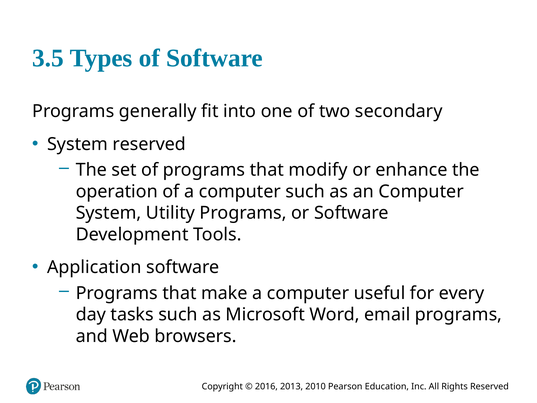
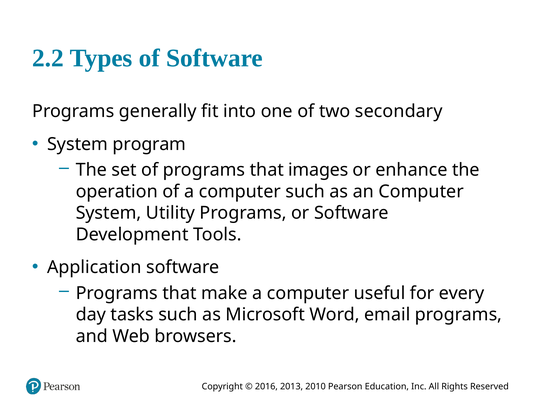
3.5: 3.5 -> 2.2
System reserved: reserved -> program
modify: modify -> images
